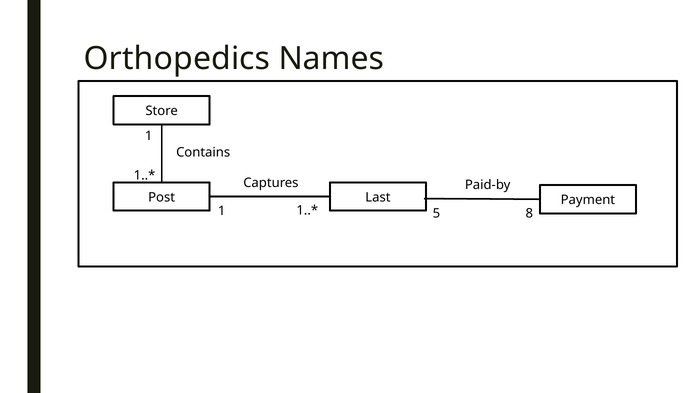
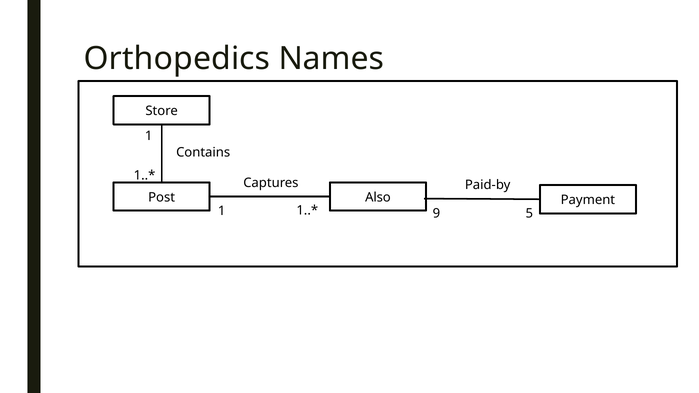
Last: Last -> Also
8: 8 -> 5
5: 5 -> 9
